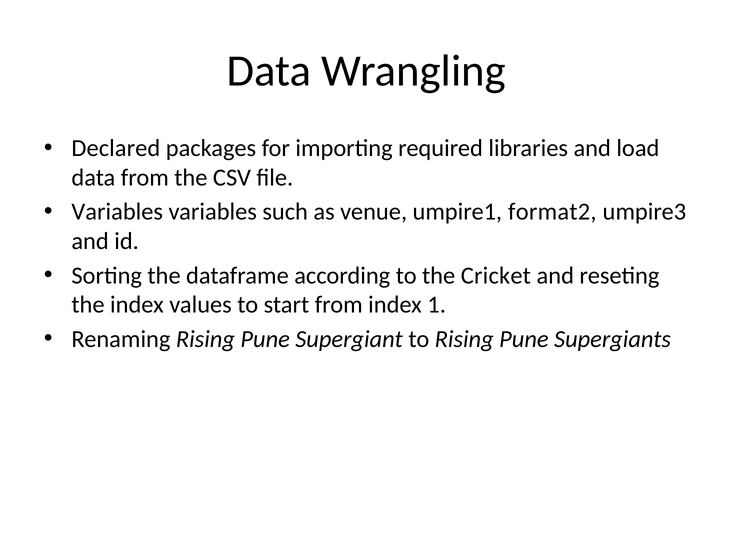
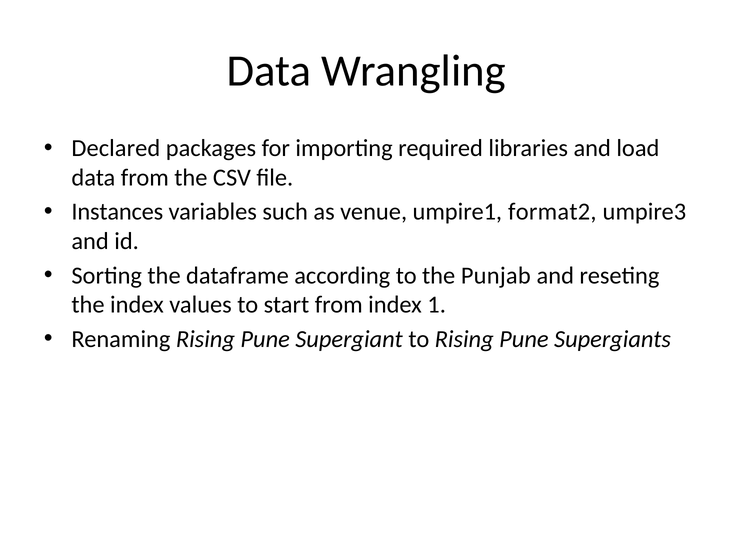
Variables at (117, 212): Variables -> Instances
Cricket: Cricket -> Punjab
